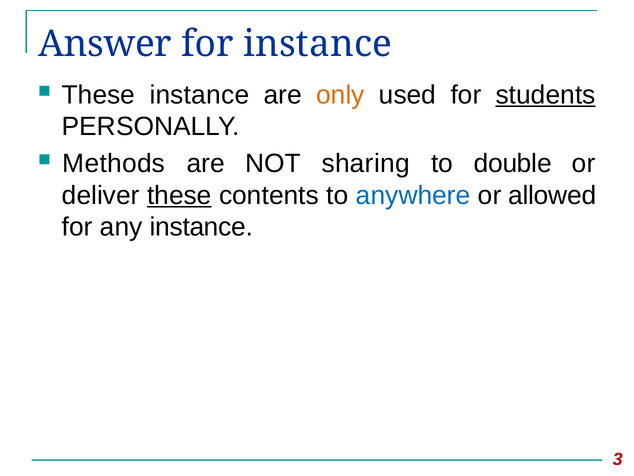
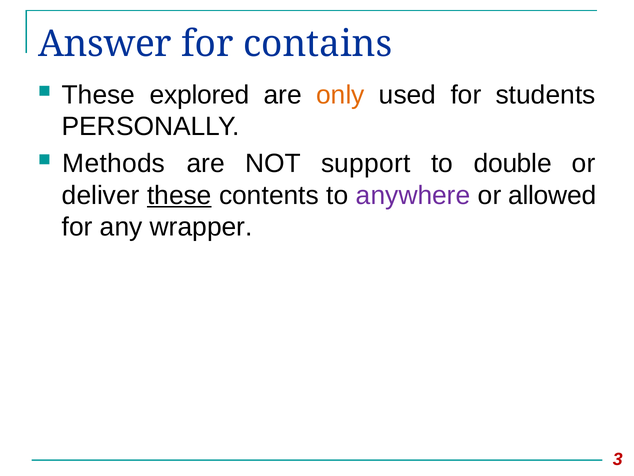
for instance: instance -> contains
These instance: instance -> explored
students underline: present -> none
sharing: sharing -> support
anywhere colour: blue -> purple
any instance: instance -> wrapper
